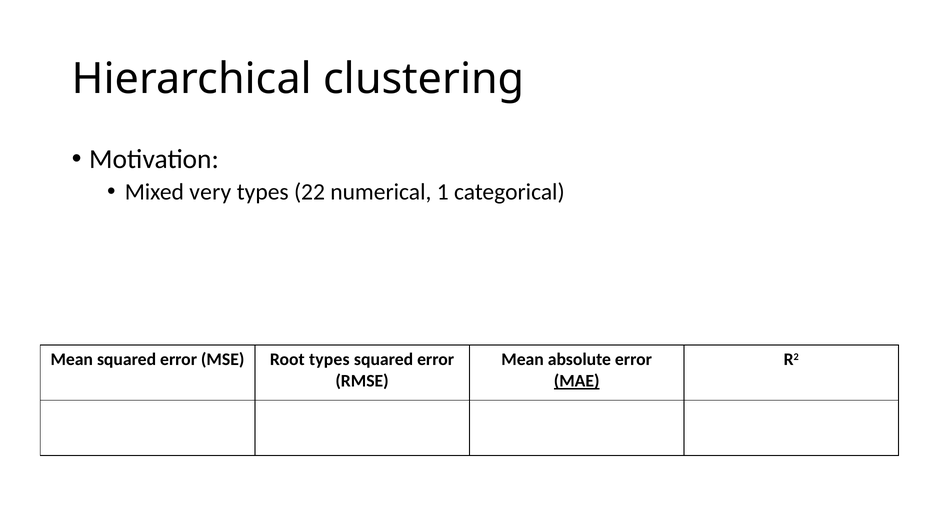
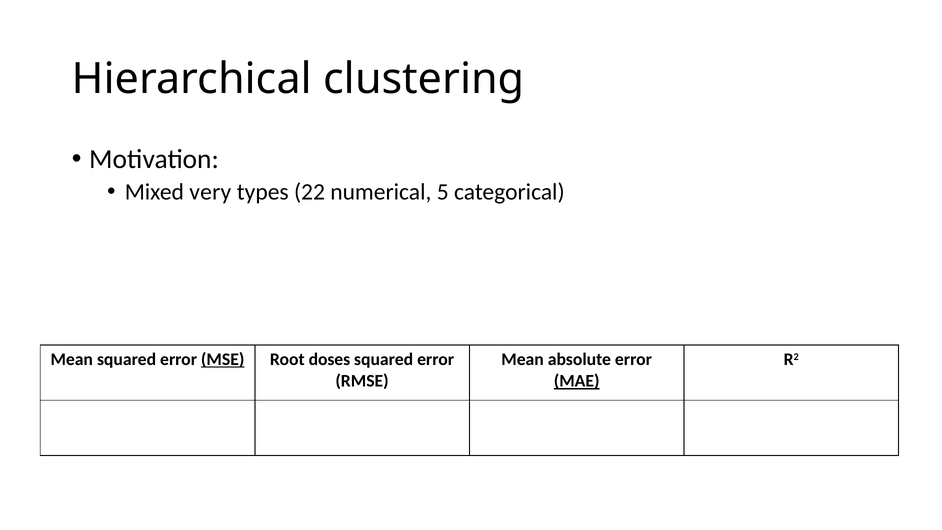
1: 1 -> 5
MSE underline: none -> present
Root types: types -> doses
